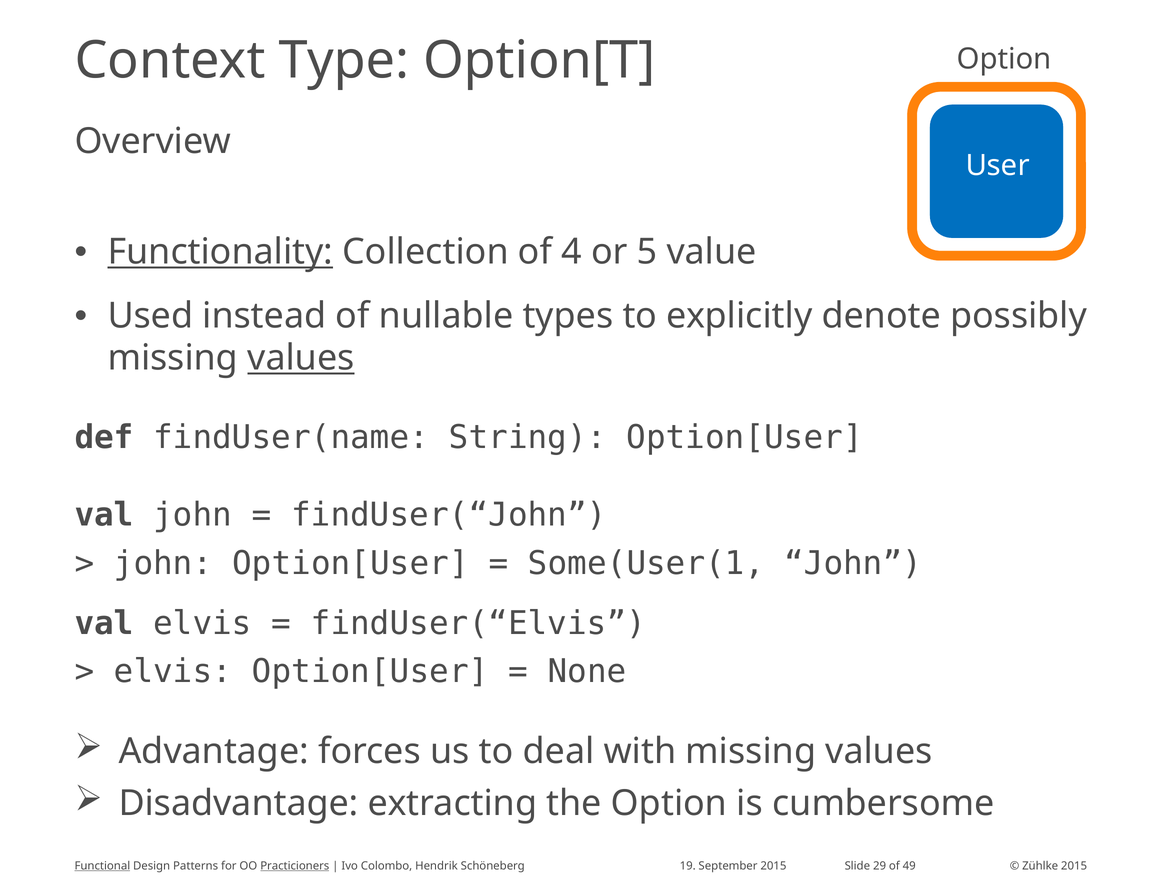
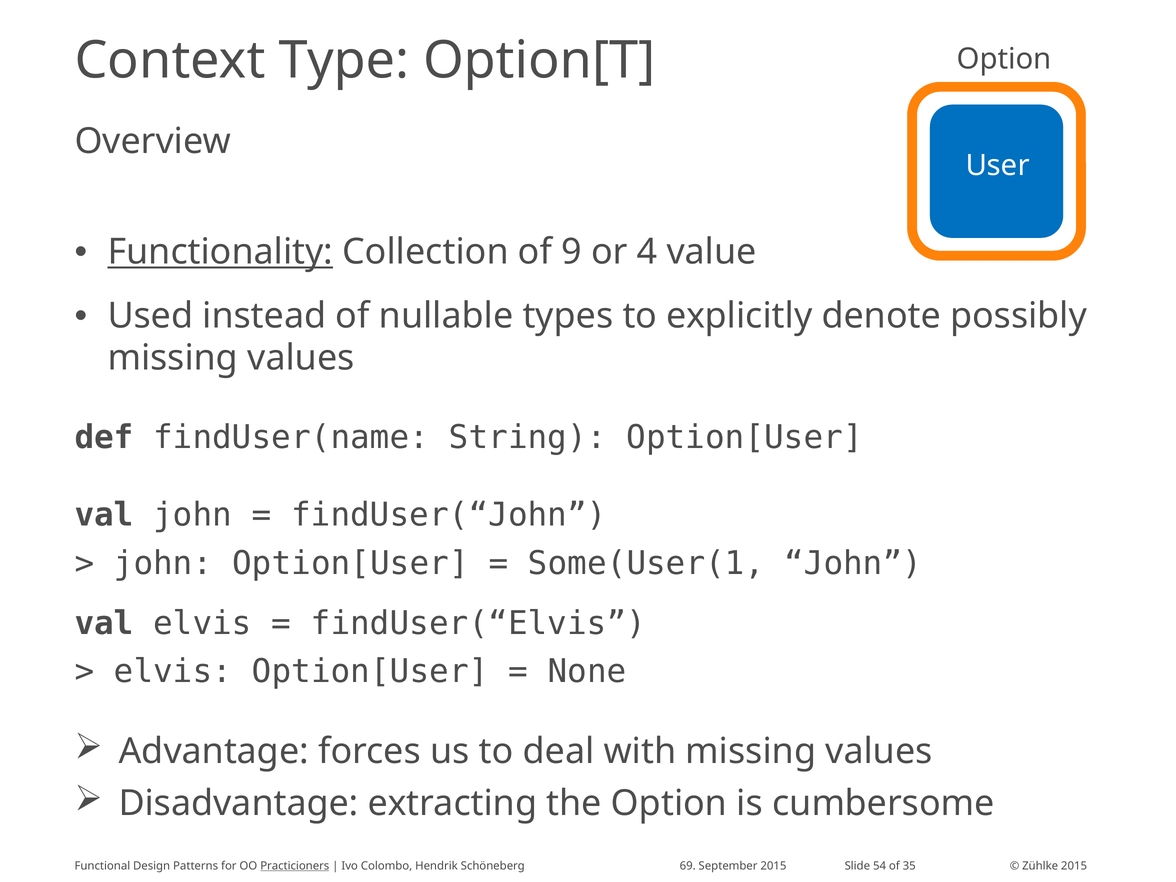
4: 4 -> 9
5: 5 -> 4
values at (301, 358) underline: present -> none
Functional underline: present -> none
19: 19 -> 69
29: 29 -> 54
49: 49 -> 35
